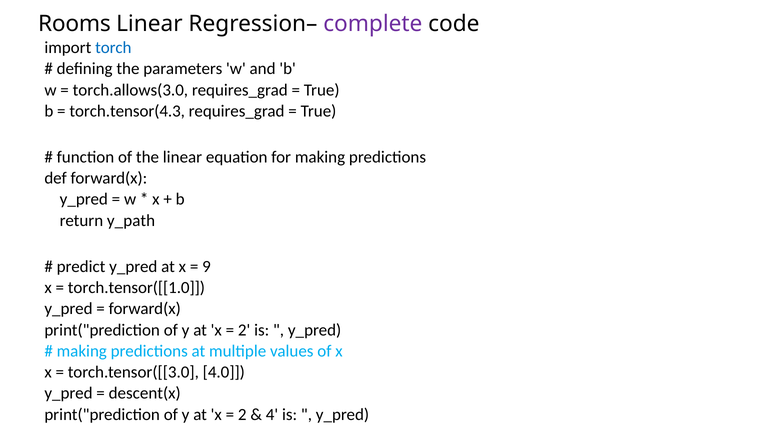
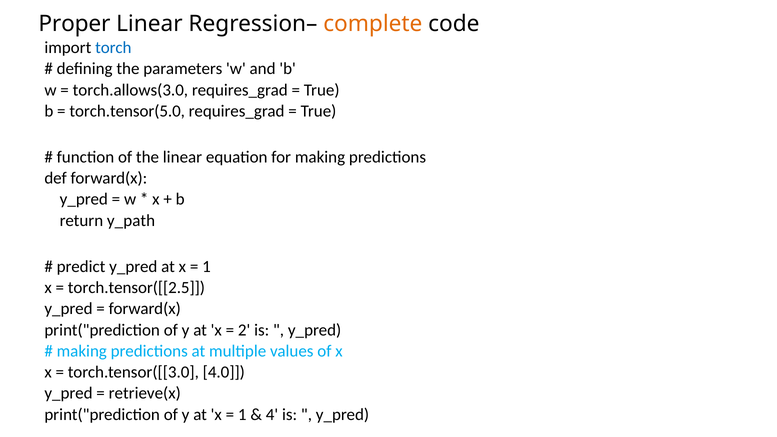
Rooms: Rooms -> Proper
complete colour: purple -> orange
torch.tensor(4.3: torch.tensor(4.3 -> torch.tensor(5.0
9 at (206, 266): 9 -> 1
torch.tensor([[1.0: torch.tensor([[1.0 -> torch.tensor([[2.5
descent(x: descent(x -> retrieve(x
2 at (242, 415): 2 -> 1
